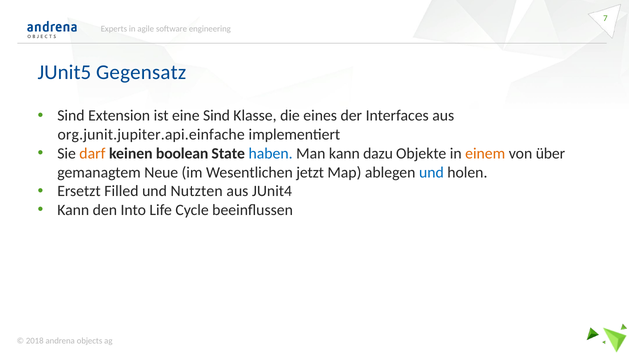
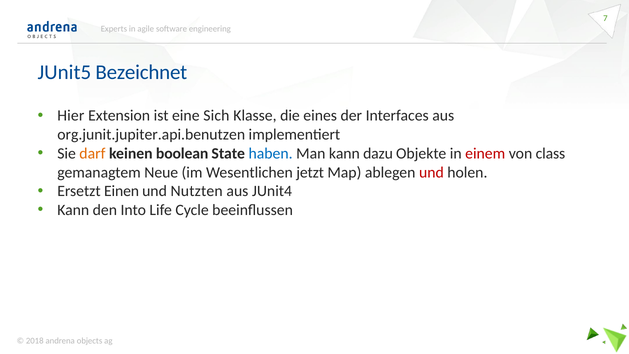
Gegensatz: Gegensatz -> Bezeichnet
Sind at (71, 116): Sind -> Hier
eine Sind: Sind -> Sich
org.junit.jupiter.api.einfache: org.junit.jupiter.api.einfache -> org.junit.jupiter.api.benutzen
einem colour: orange -> red
über: über -> class
und at (431, 172) colour: blue -> red
Filled: Filled -> Einen
